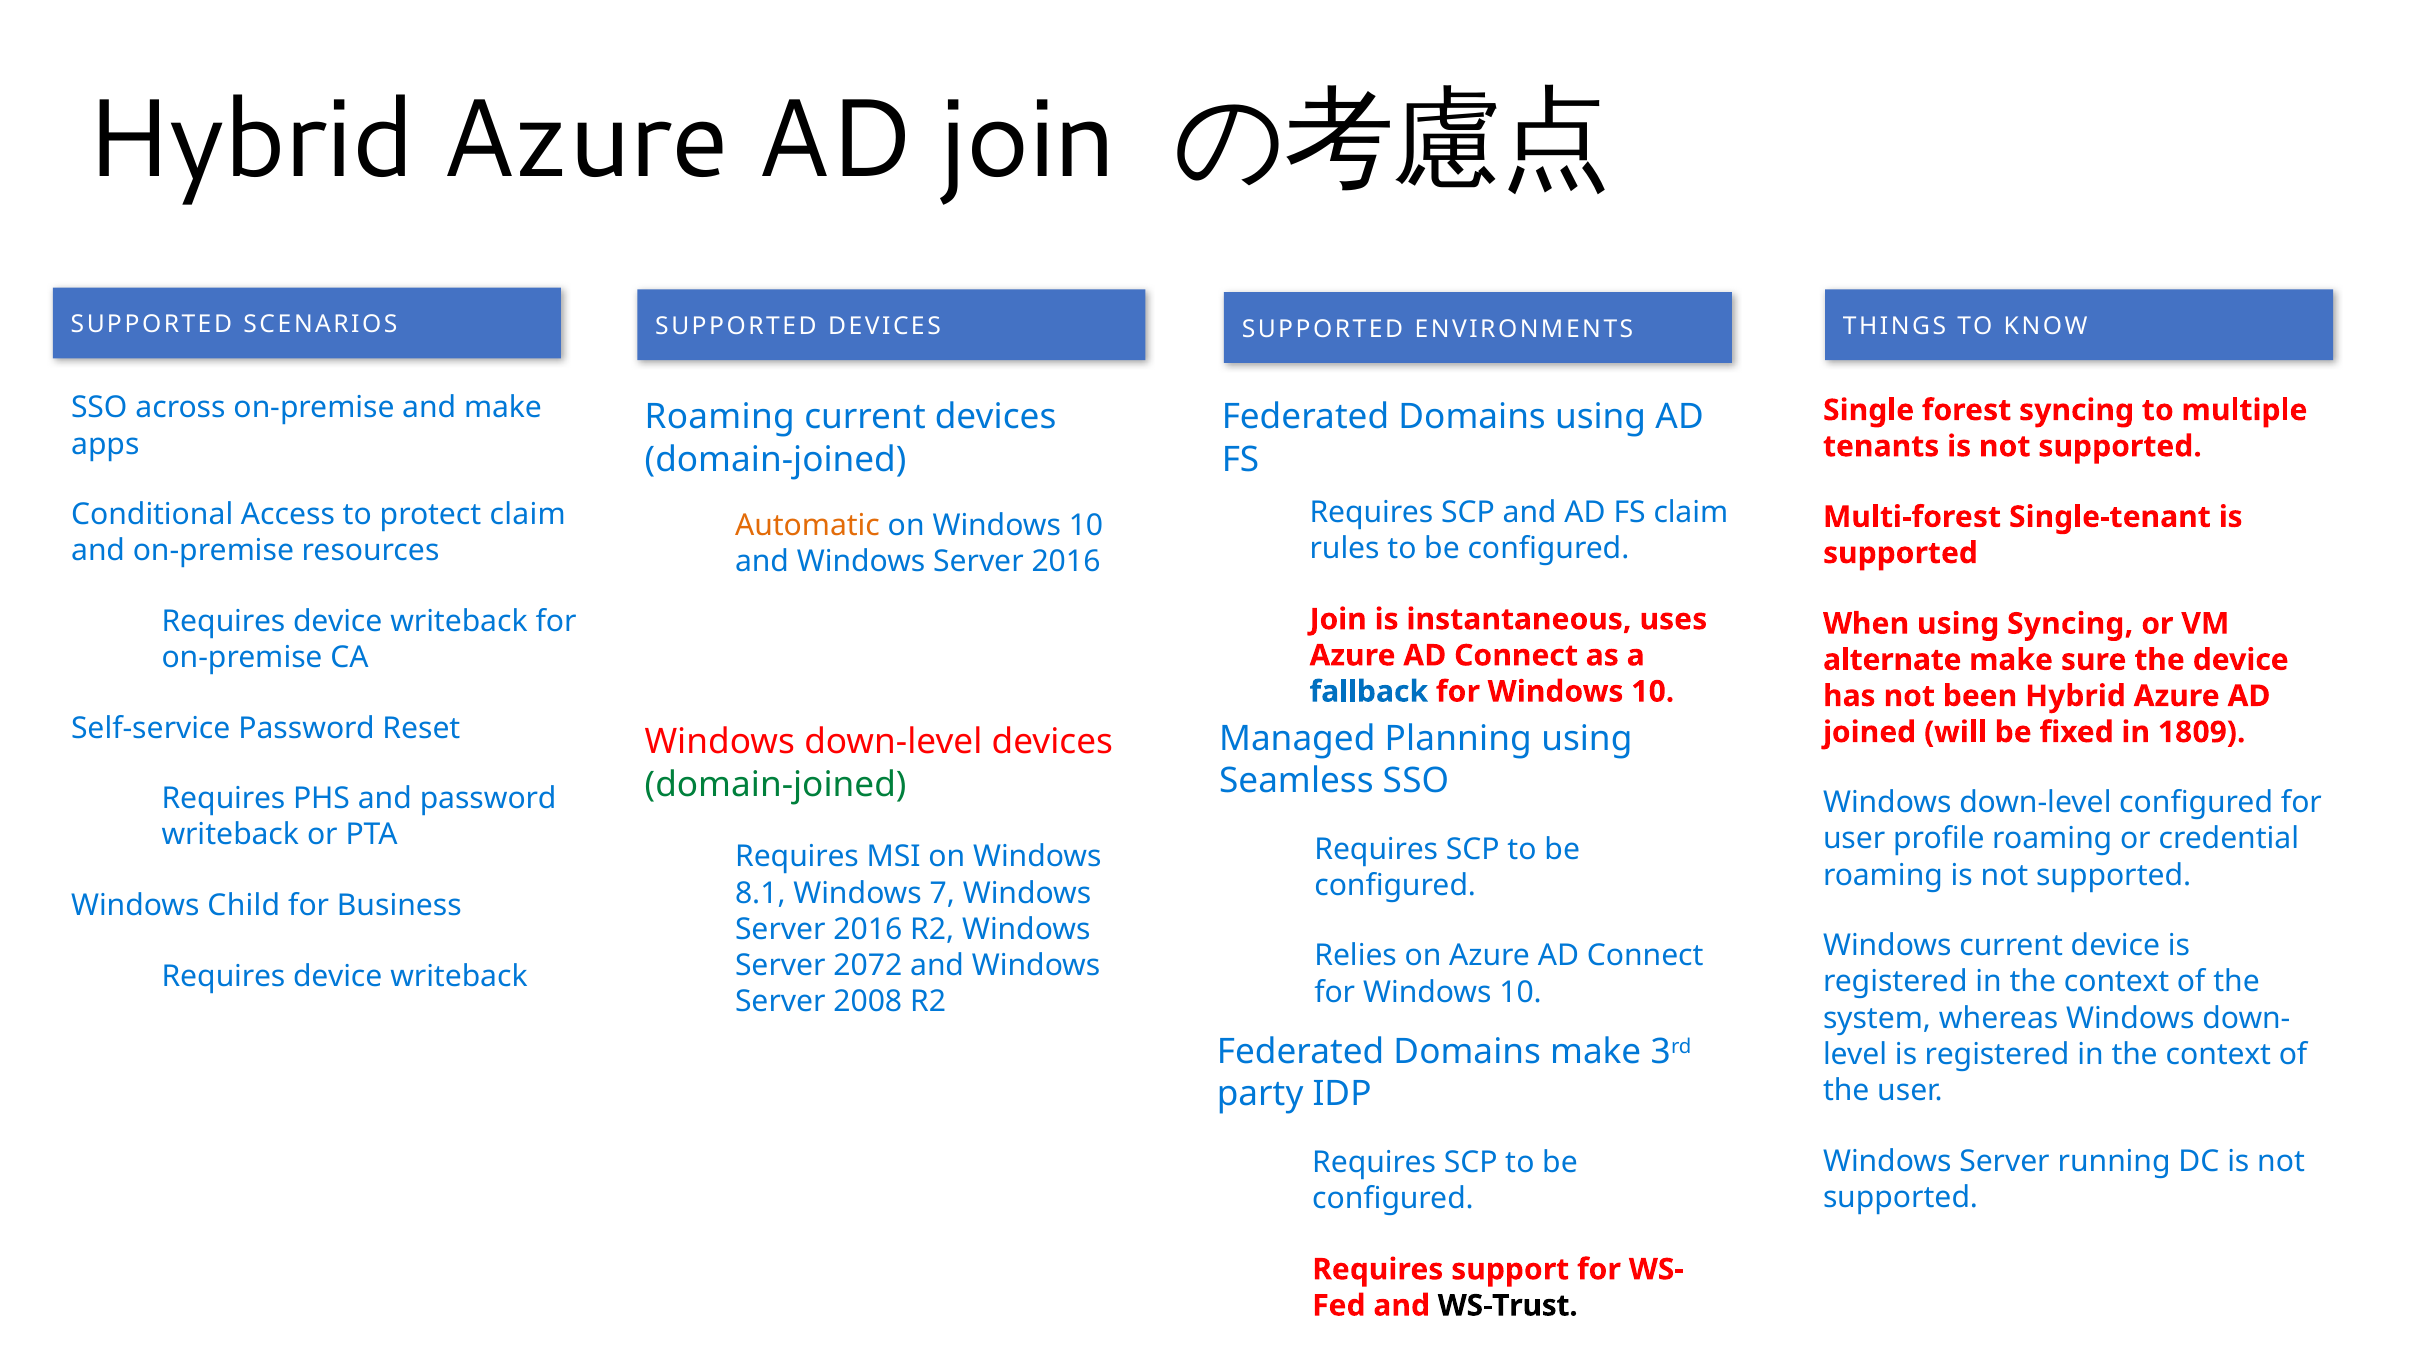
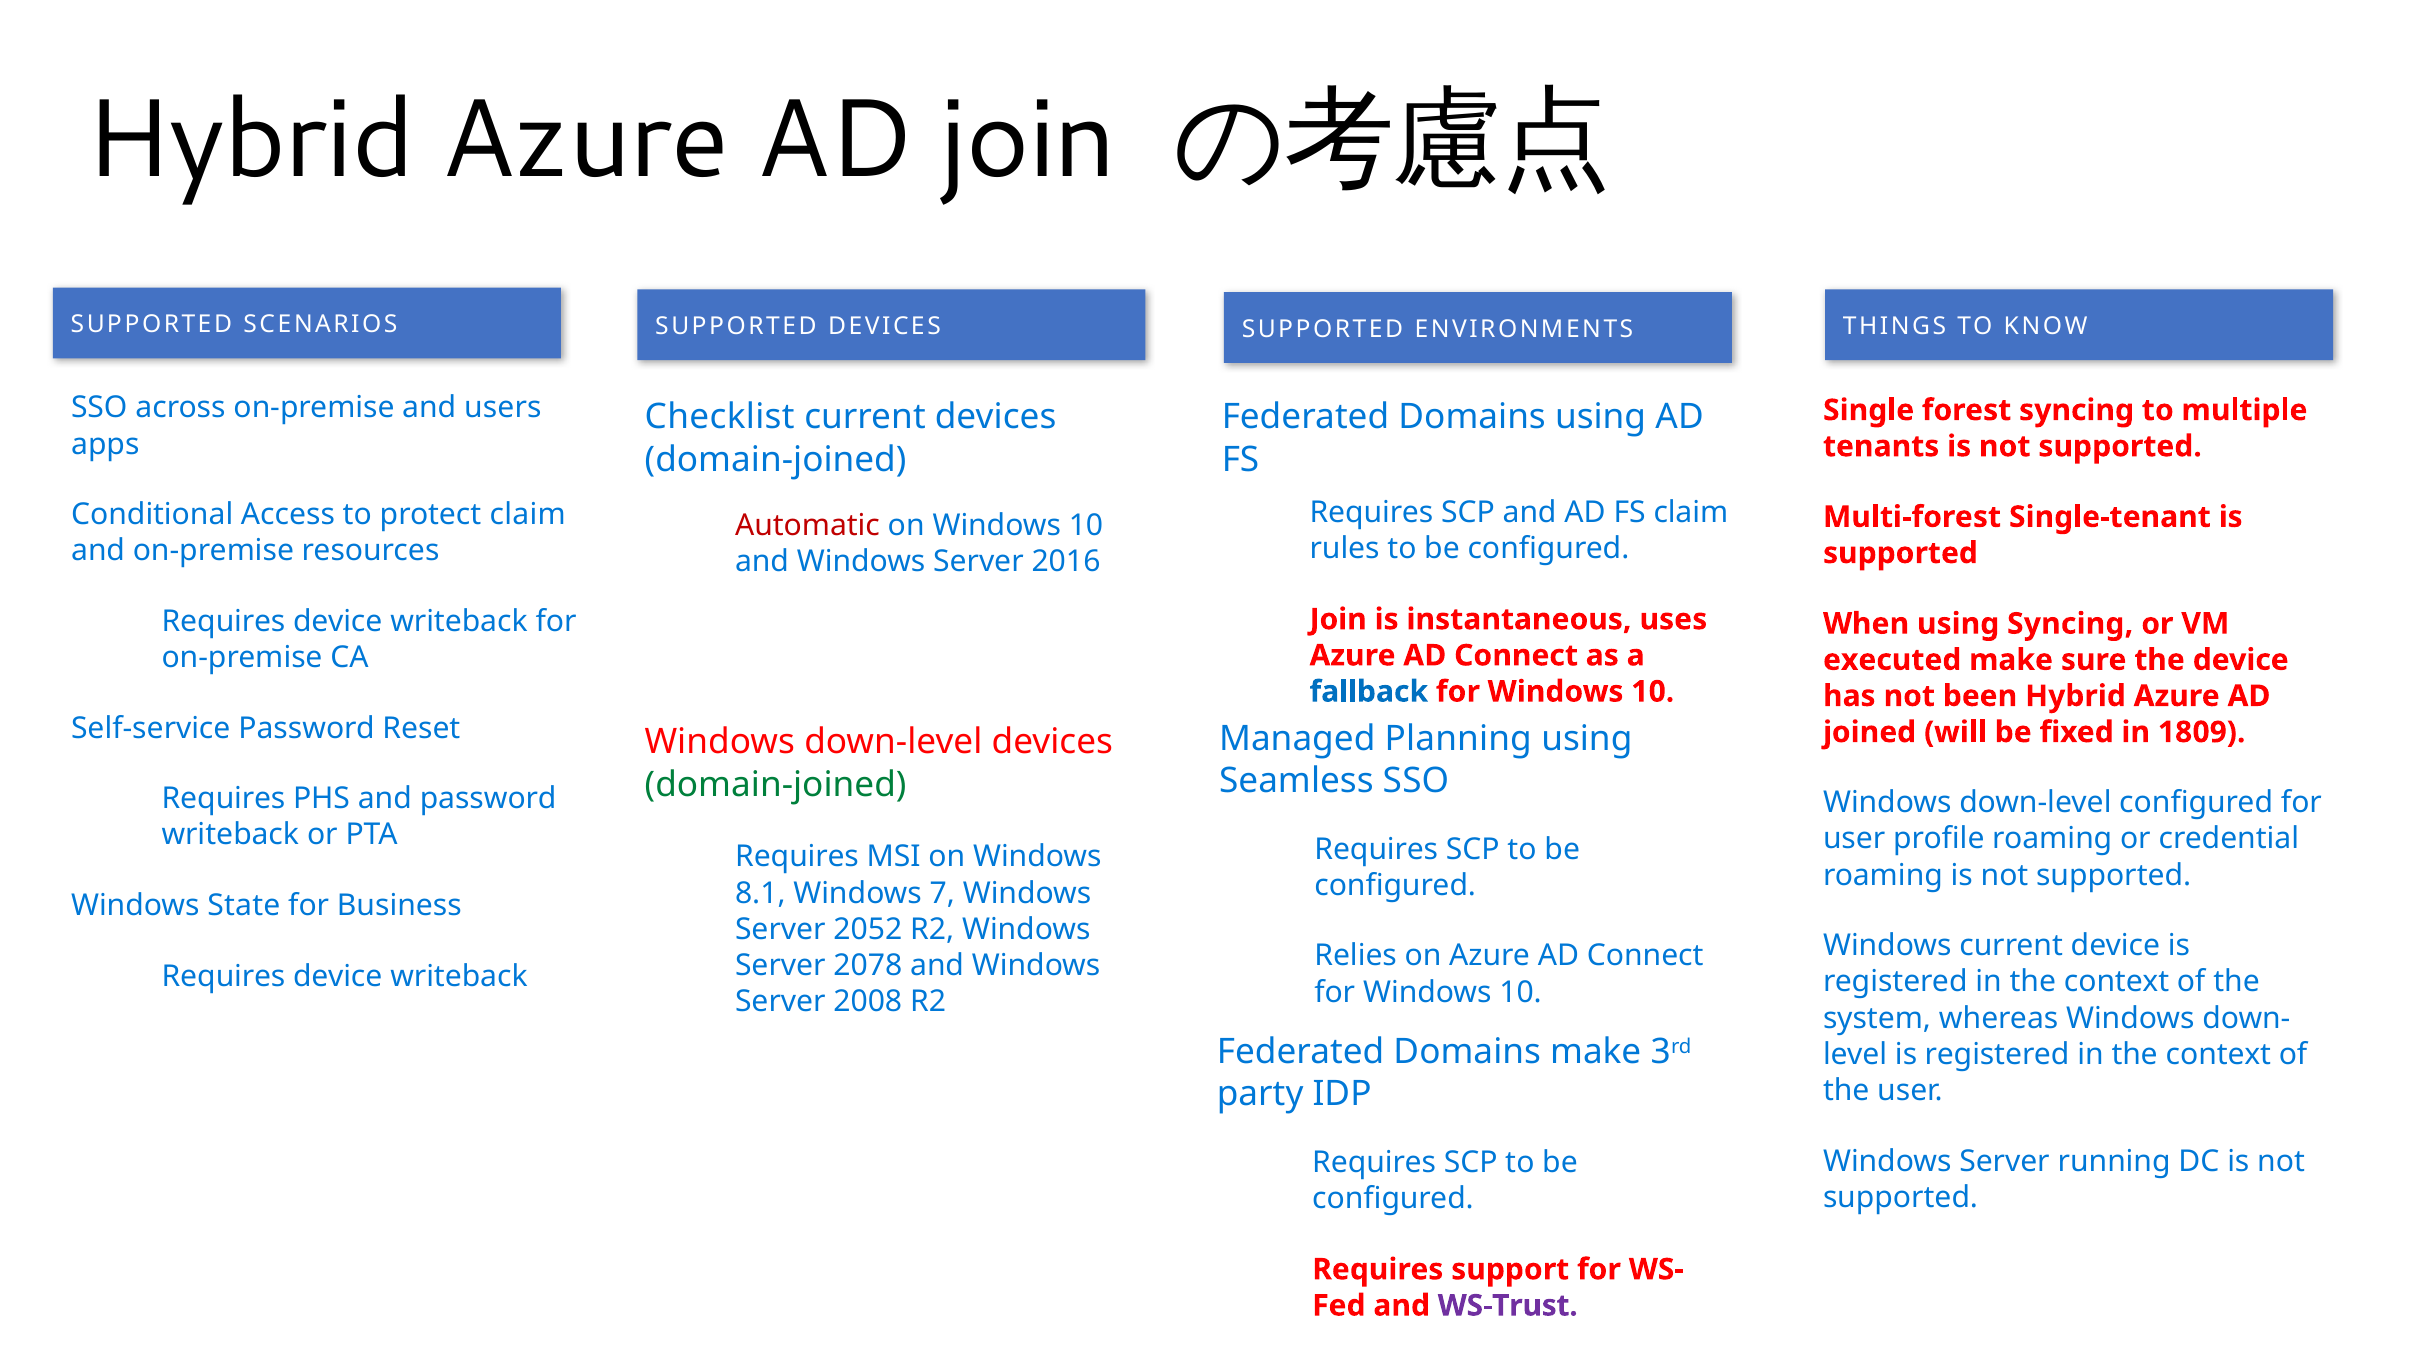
and make: make -> users
Roaming at (720, 417): Roaming -> Checklist
Automatic colour: orange -> red
alternate: alternate -> executed
Child: Child -> State
2016 at (868, 929): 2016 -> 2052
2072: 2072 -> 2078
WS-Trust colour: black -> purple
